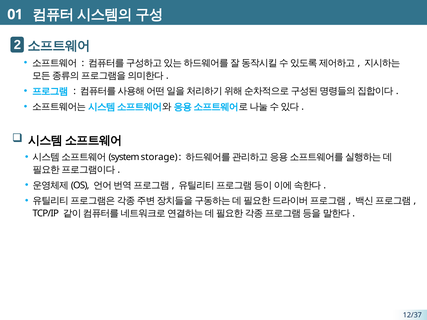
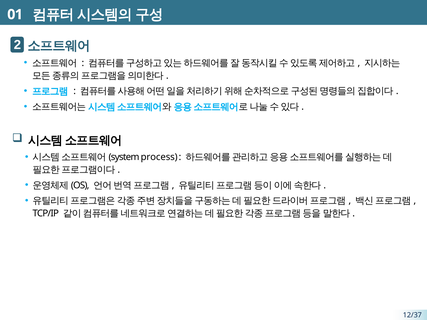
storage: storage -> process
